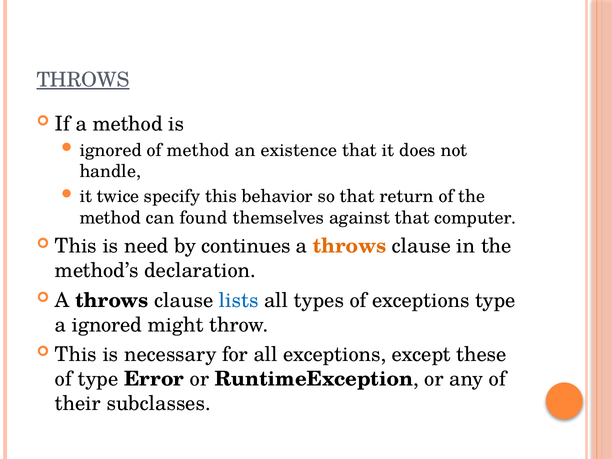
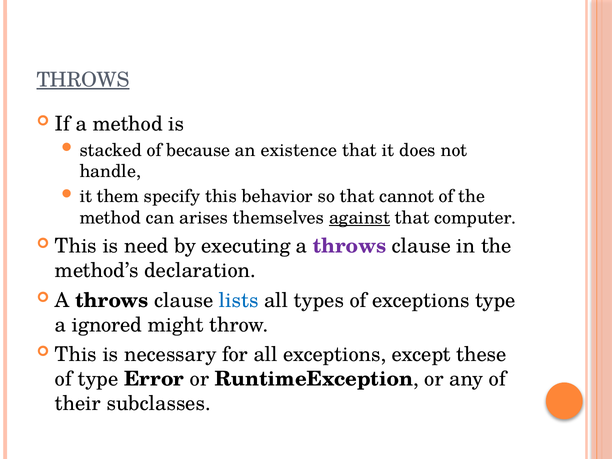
ignored at (111, 150): ignored -> stacked
of method: method -> because
twice: twice -> them
return: return -> cannot
found: found -> arises
against underline: none -> present
continues: continues -> executing
throws at (350, 246) colour: orange -> purple
